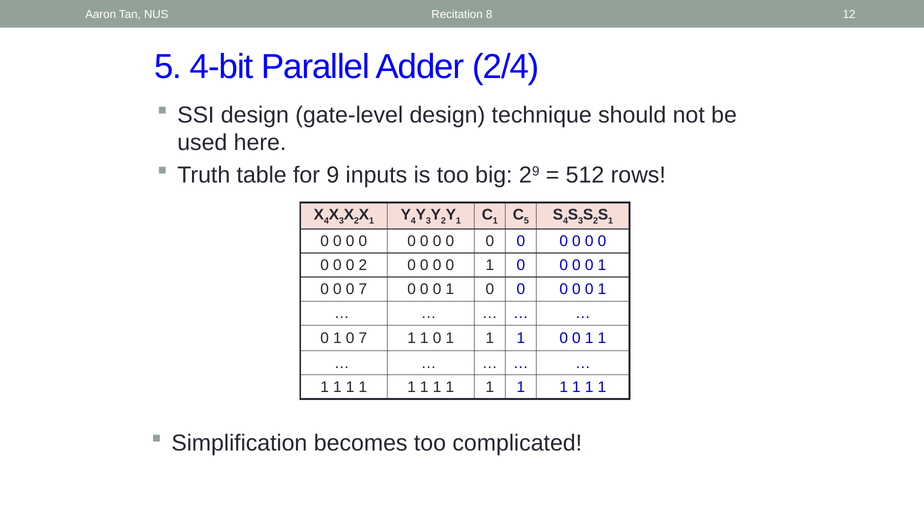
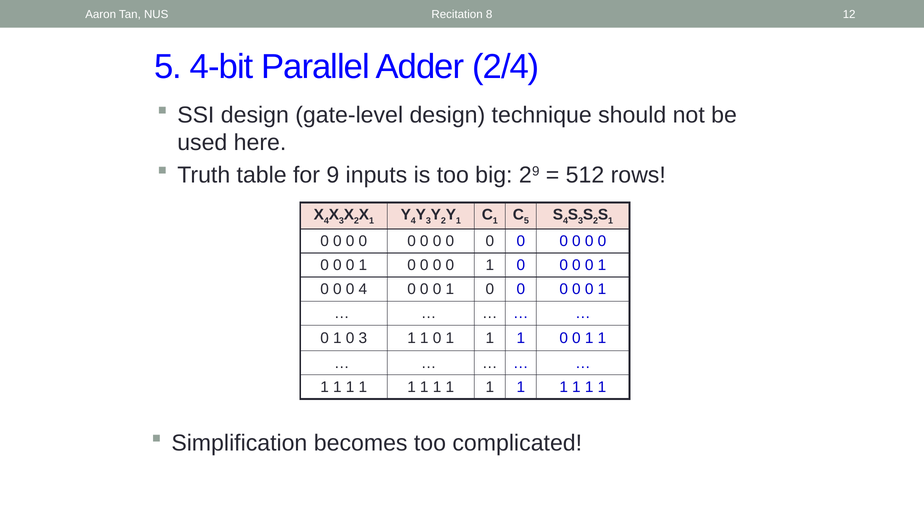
2 at (363, 265): 2 -> 1
0 0 7: 7 -> 4
1 0 7: 7 -> 3
